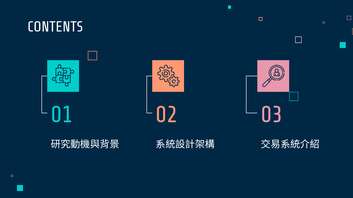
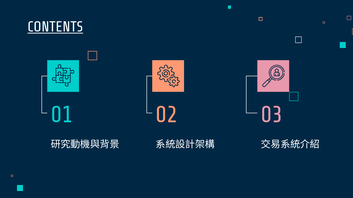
CONTENTS underline: none -> present
